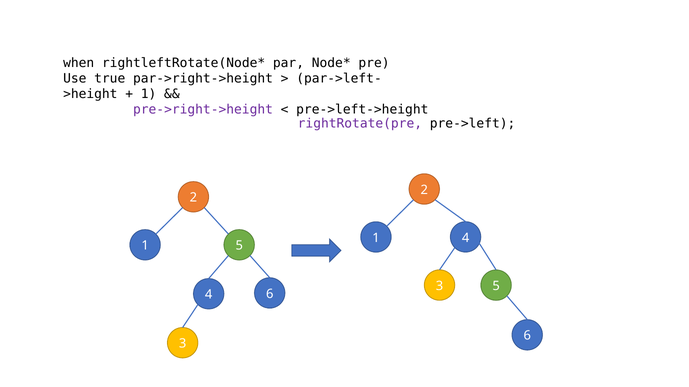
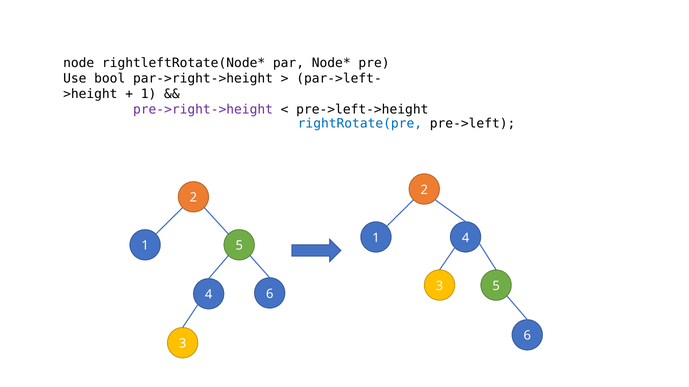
when: when -> node
true: true -> bool
rightRotate(pre colour: purple -> blue
